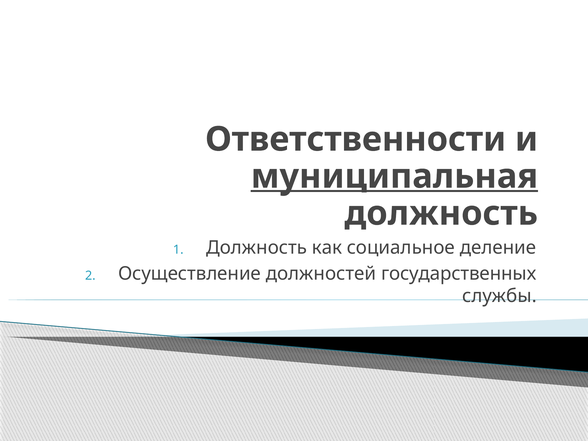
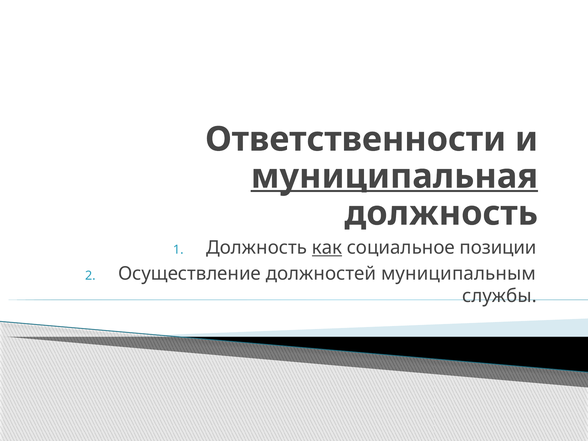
как underline: none -> present
деление: деление -> позиции
государственных: государственных -> муниципальным
